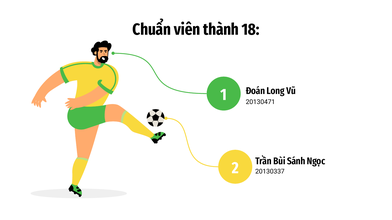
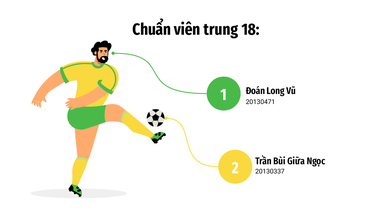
thành: thành -> trung
Sánh: Sánh -> Giữa
